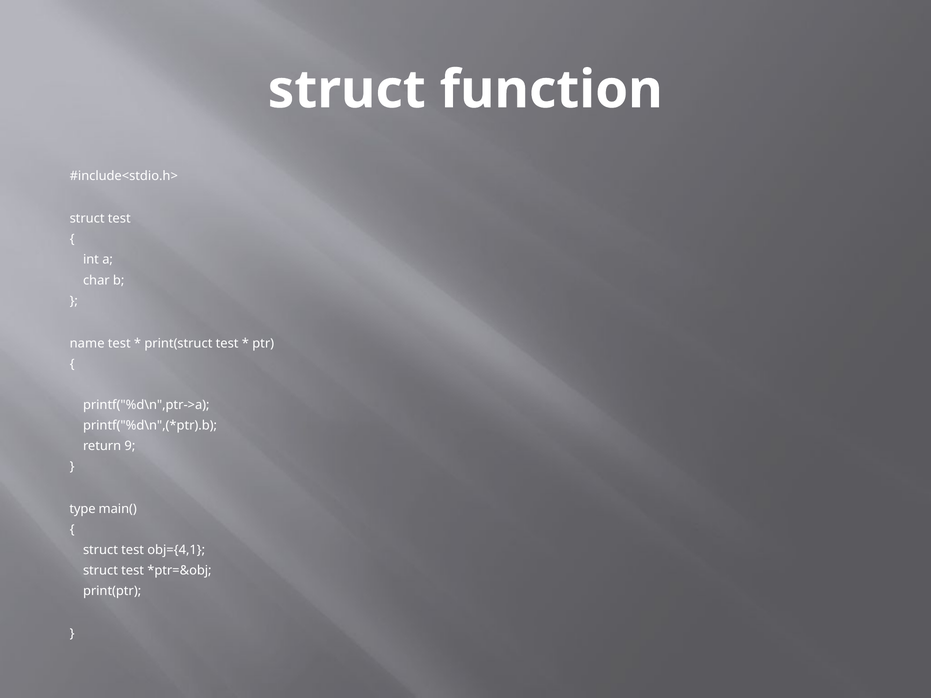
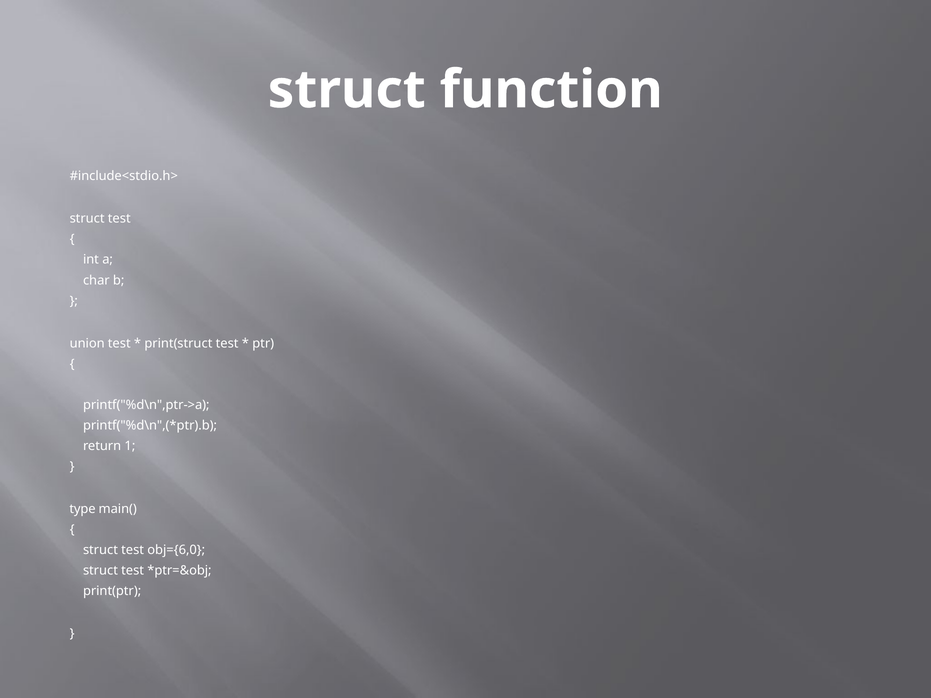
name: name -> union
9: 9 -> 1
obj={4,1: obj={4,1 -> obj={6,0
